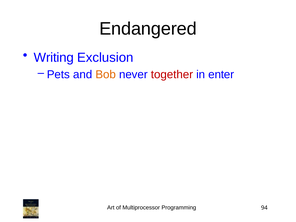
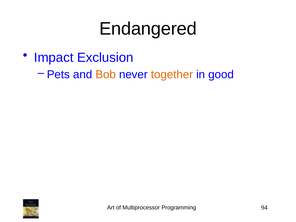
Writing: Writing -> Impact
together colour: red -> orange
enter: enter -> good
